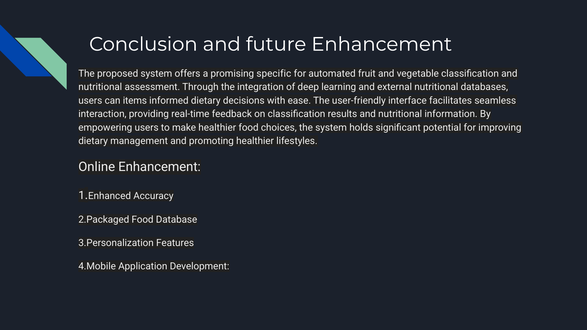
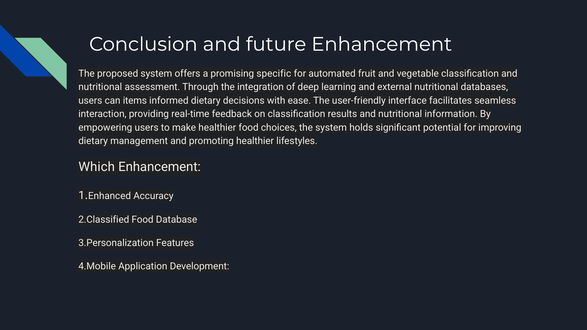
Online: Online -> Which
2.Packaged: 2.Packaged -> 2.Classified
